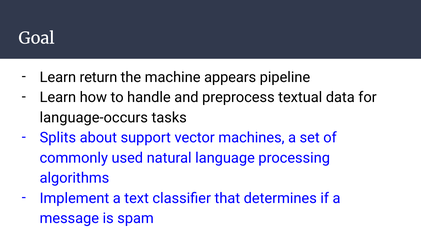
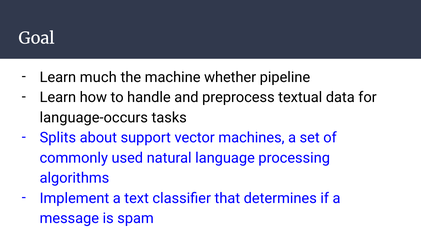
return: return -> much
appears: appears -> whether
